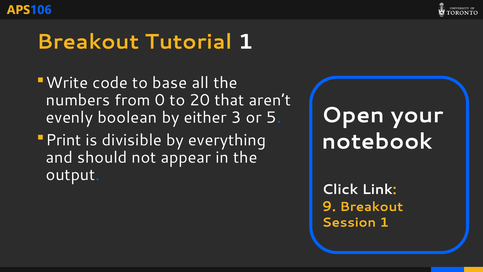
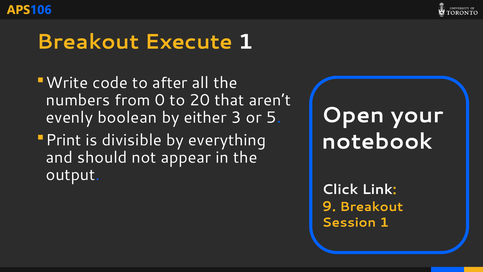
Tutorial: Tutorial -> Execute
base: base -> after
